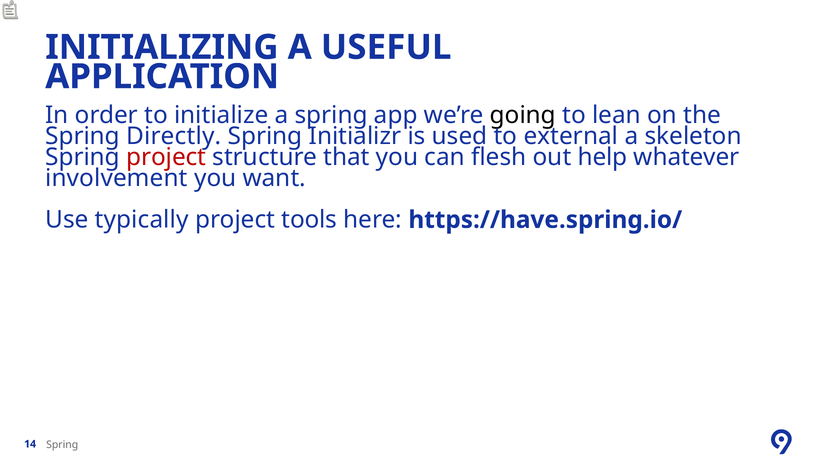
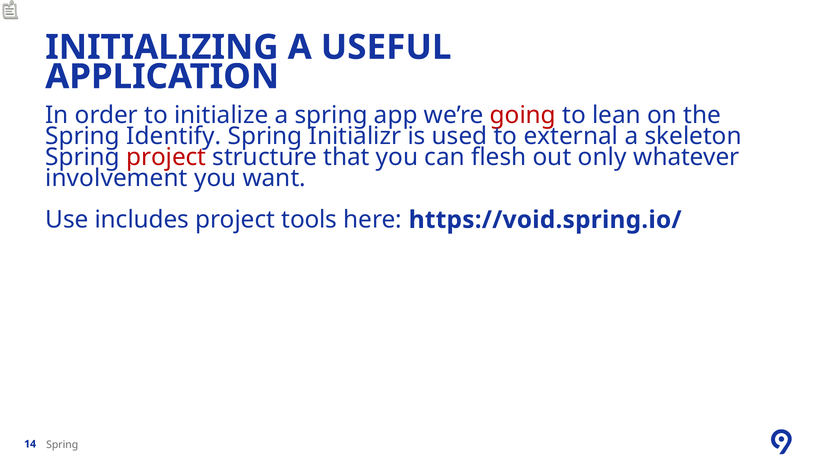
going colour: black -> red
Directly: Directly -> Identify
help: help -> only
typically: typically -> includes
https://have.spring.io/: https://have.spring.io/ -> https://void.spring.io/
